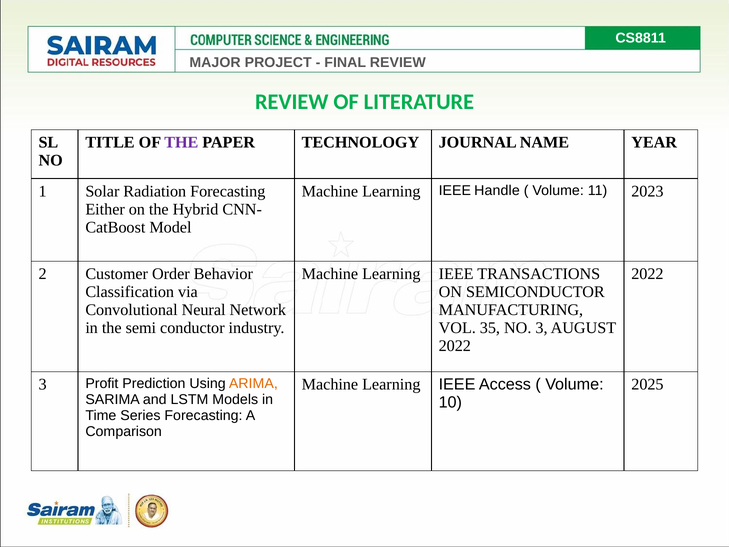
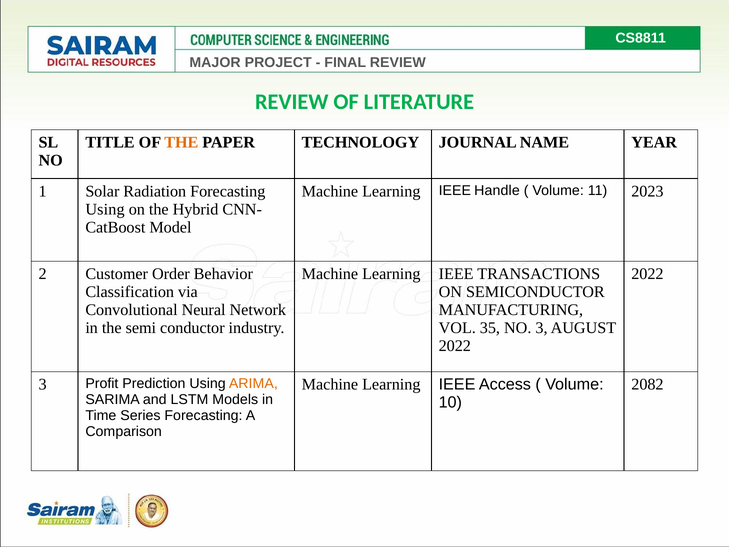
THE at (181, 143) colour: purple -> orange
Either at (105, 209): Either -> Using
2025: 2025 -> 2082
